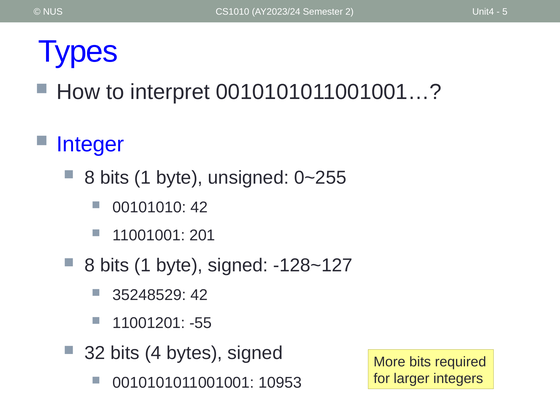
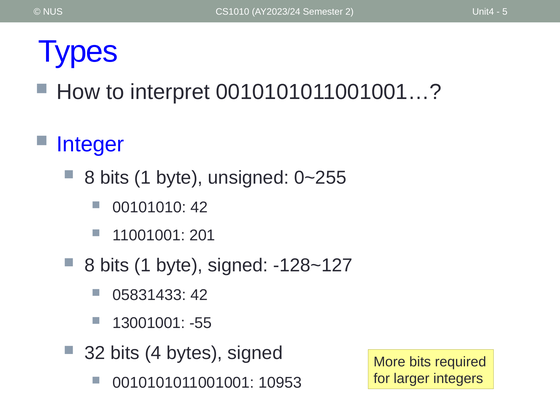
35248529: 35248529 -> 05831433
11001201: 11001201 -> 13001001
